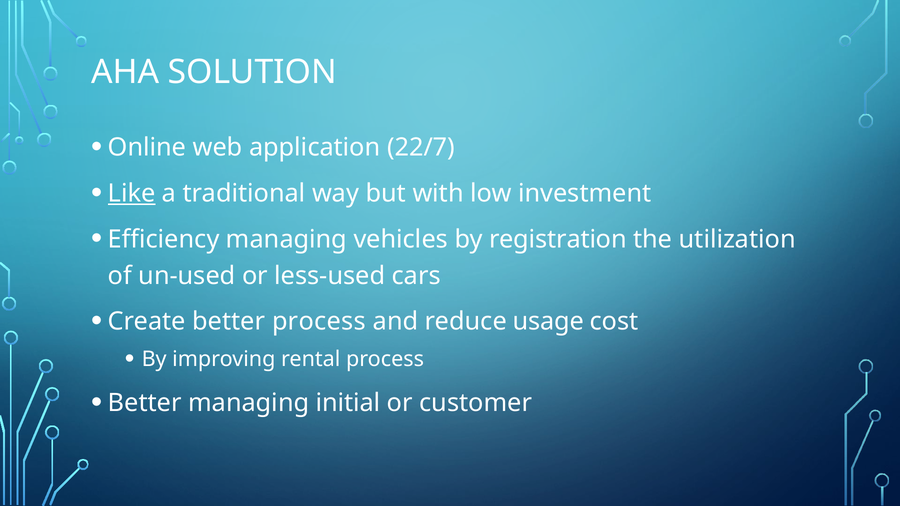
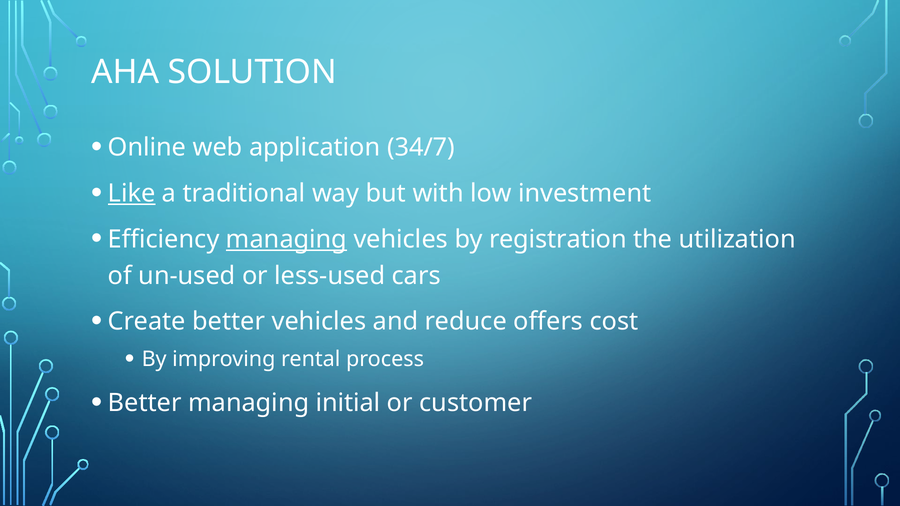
22/7: 22/7 -> 34/7
managing at (287, 239) underline: none -> present
better process: process -> vehicles
usage: usage -> offers
